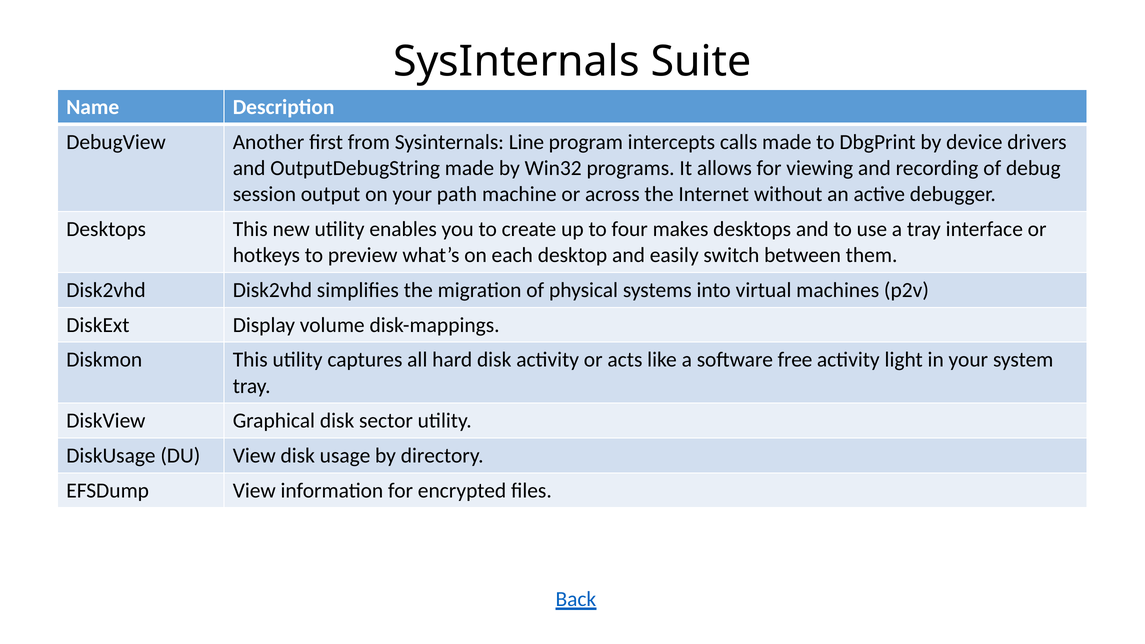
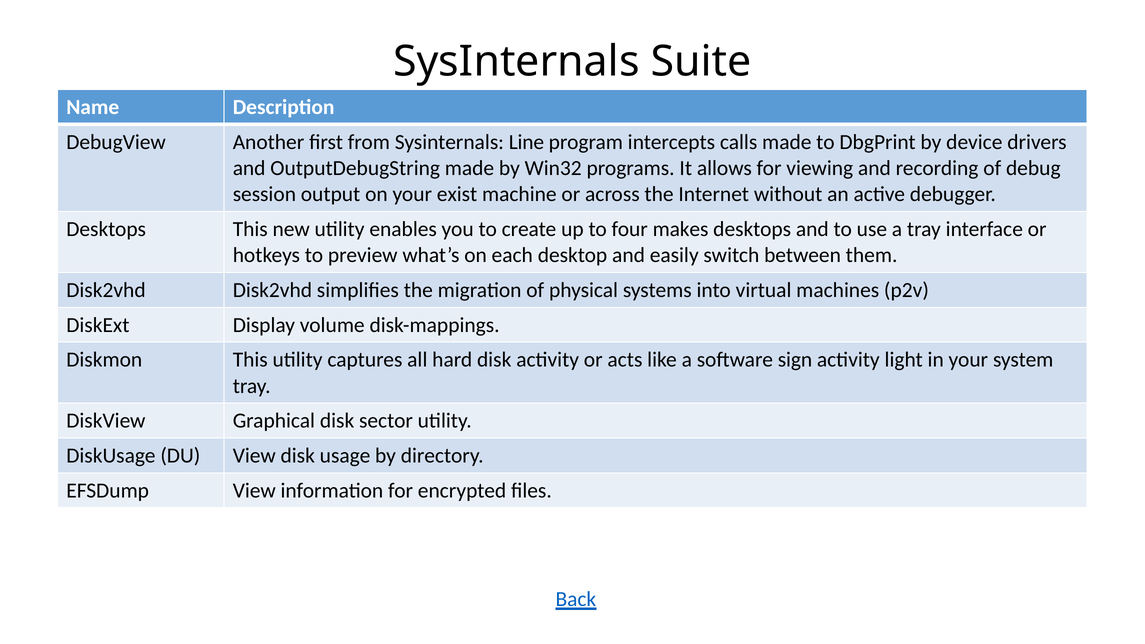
path: path -> exist
free: free -> sign
